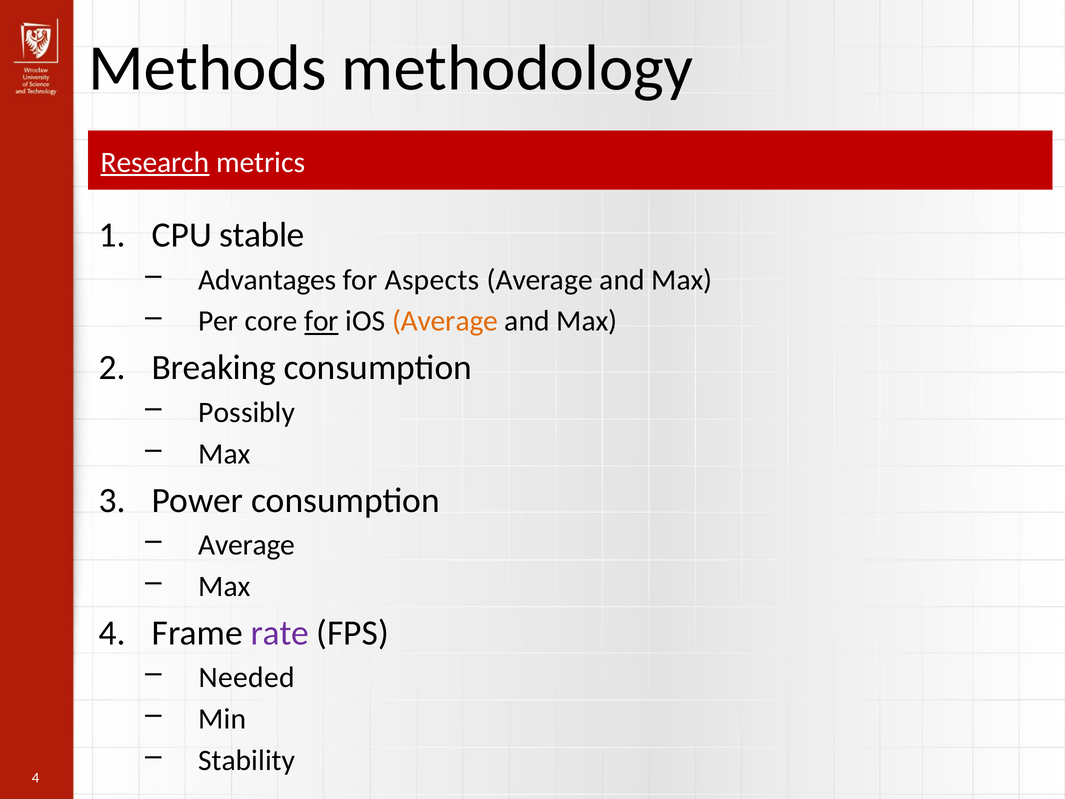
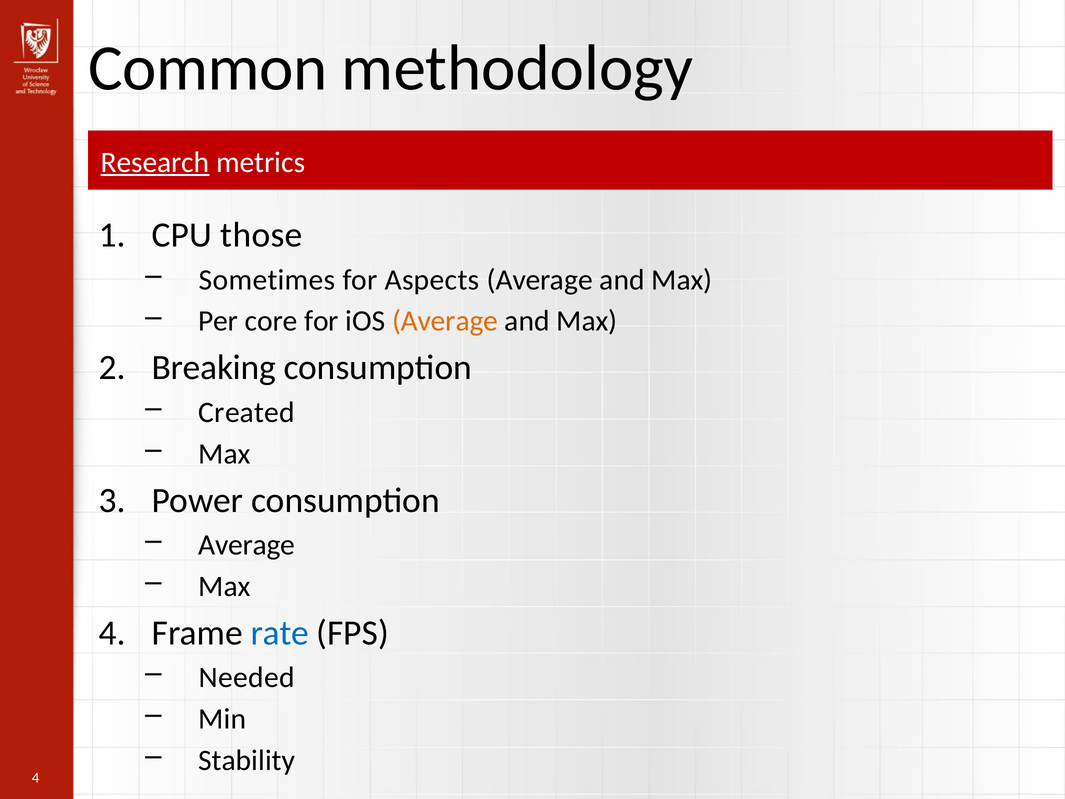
Methods: Methods -> Common
stable: stable -> those
Advantages: Advantages -> Sometimes
for at (322, 321) underline: present -> none
Possibly: Possibly -> Created
rate colour: purple -> blue
